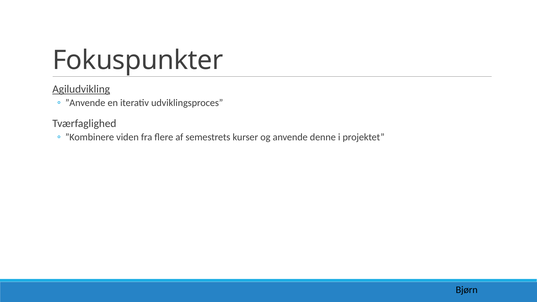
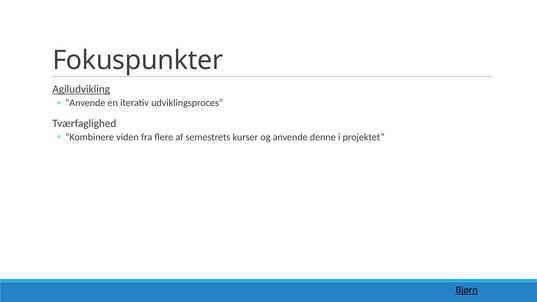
Bjørn underline: none -> present
